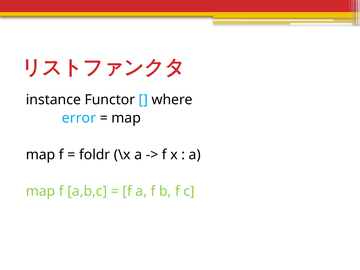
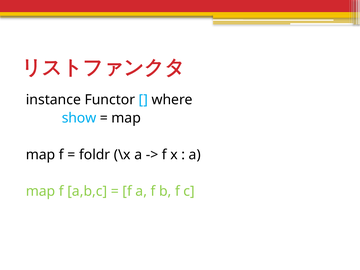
error: error -> show
